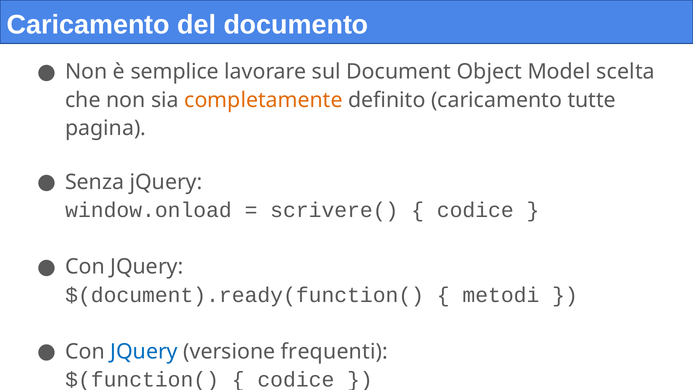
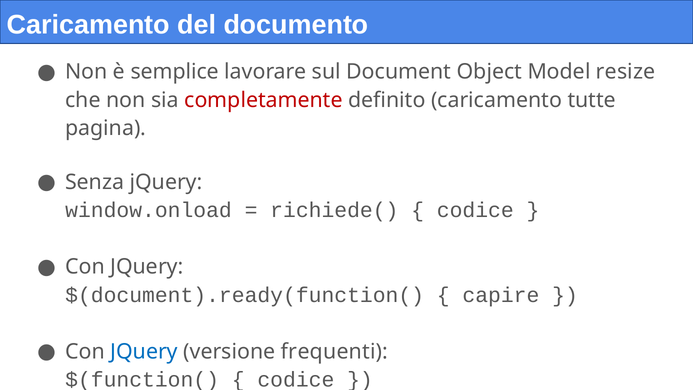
scelta: scelta -> resize
completamente colour: orange -> red
scrivere(: scrivere( -> richiede(
metodi: metodi -> capire
